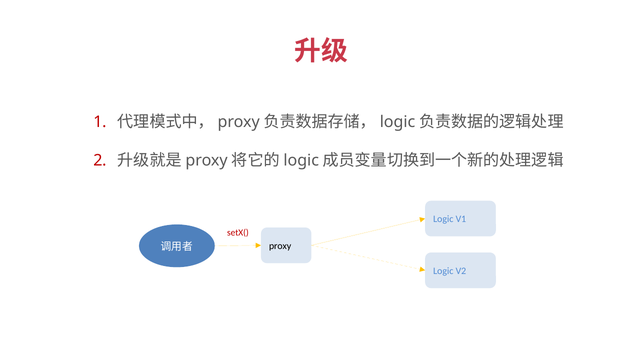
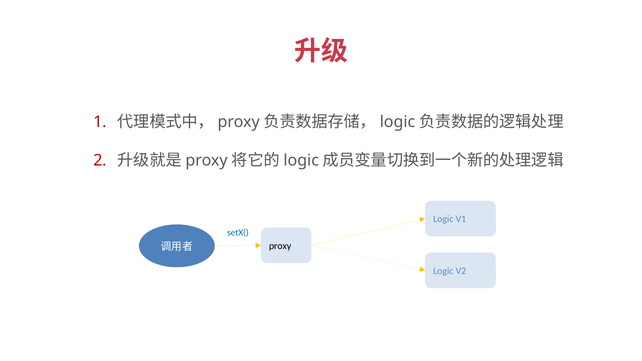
setX( colour: red -> blue
